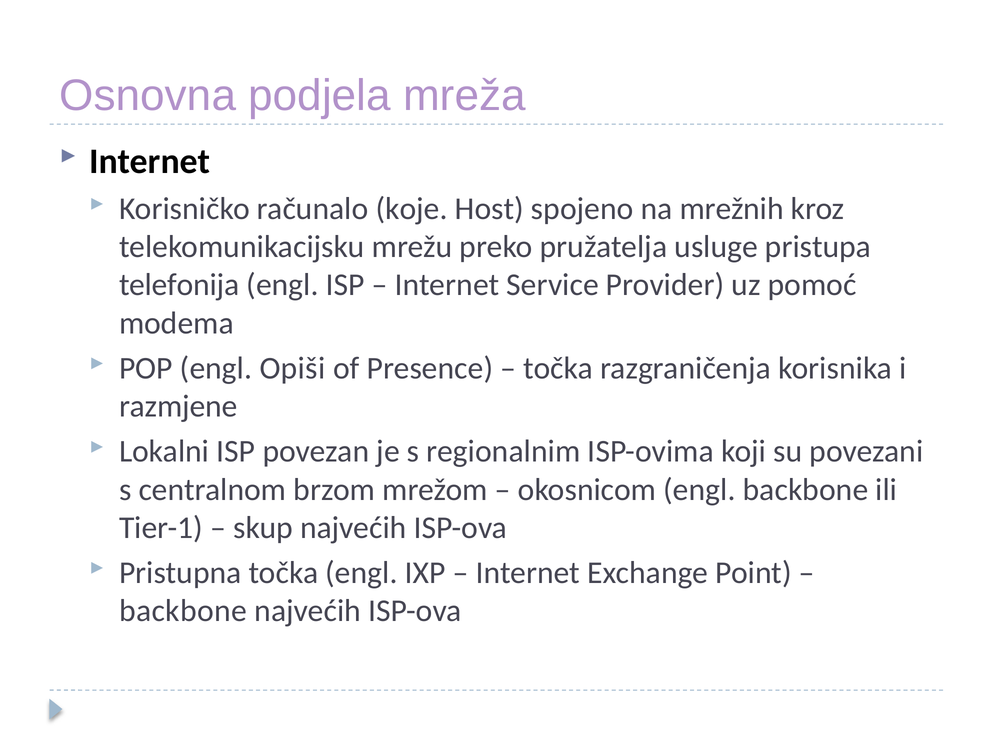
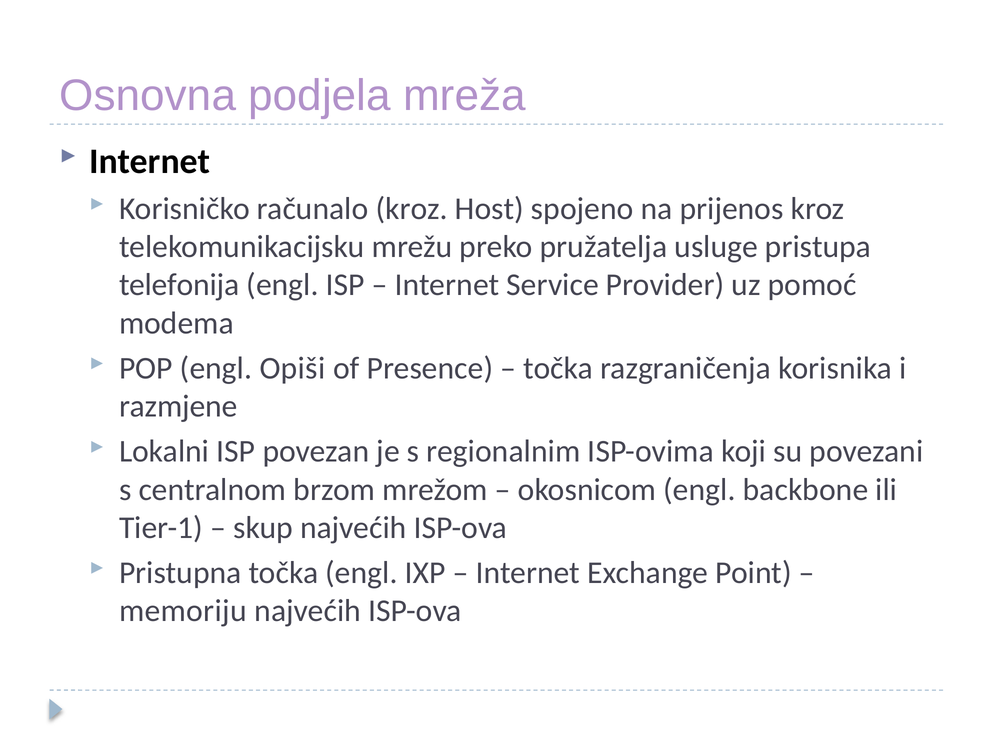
računalo koje: koje -> kroz
mrežnih: mrežnih -> prijenos
backbone at (183, 611): backbone -> memoriju
